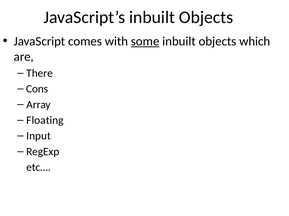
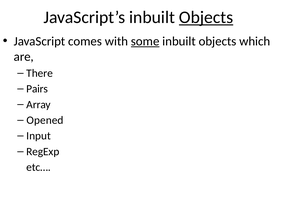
Objects at (206, 17) underline: none -> present
Cons: Cons -> Pairs
Floating: Floating -> Opened
